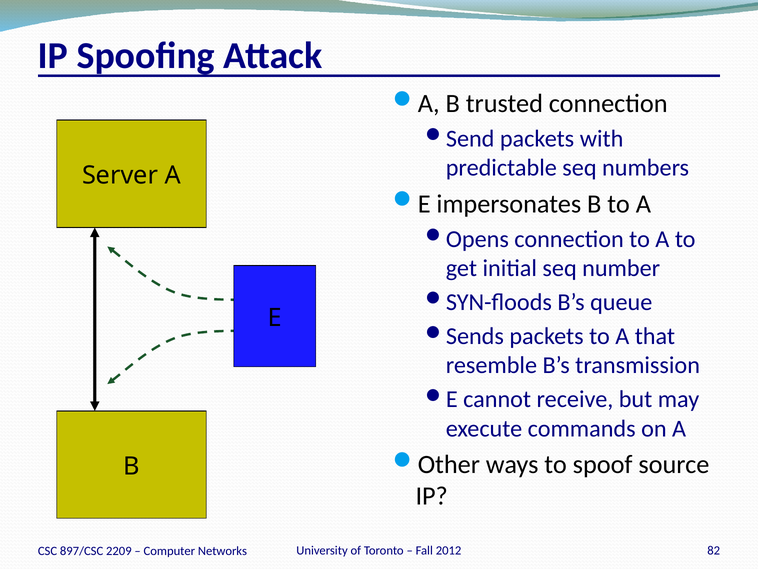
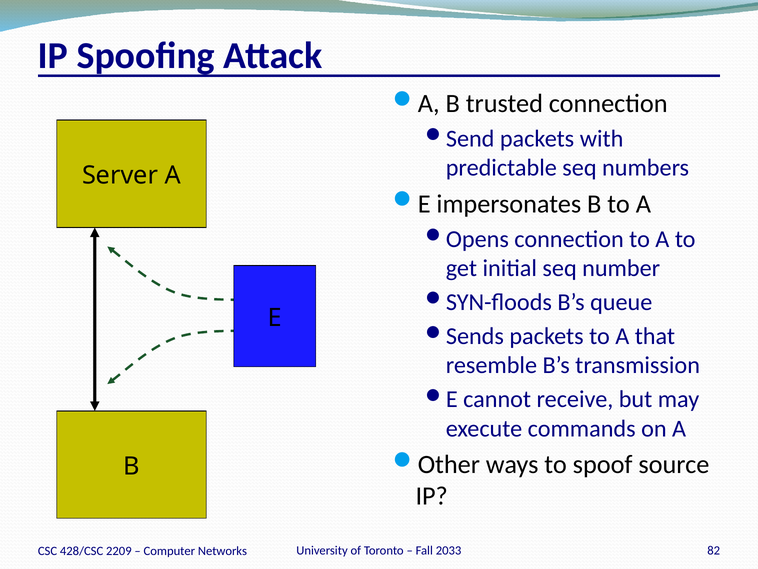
2012: 2012 -> 2033
897/CSC: 897/CSC -> 428/CSC
